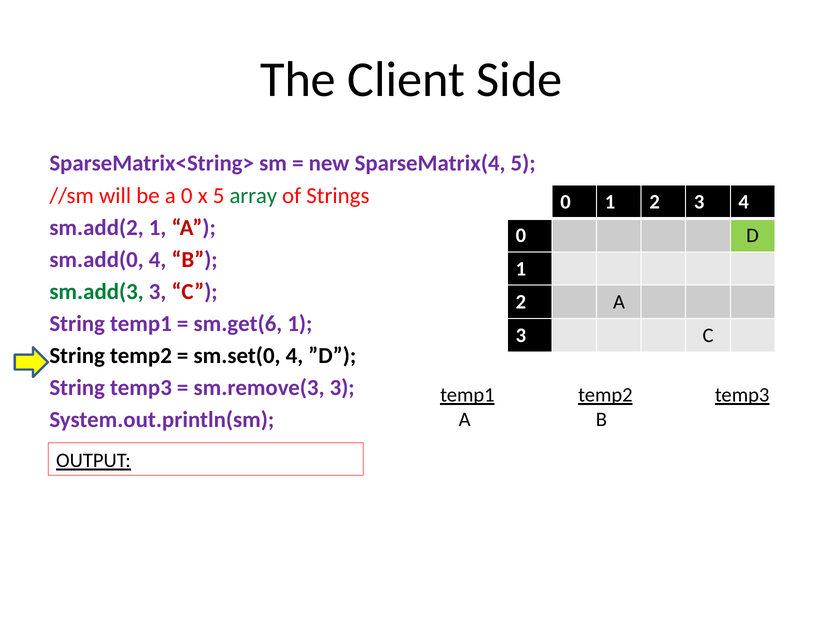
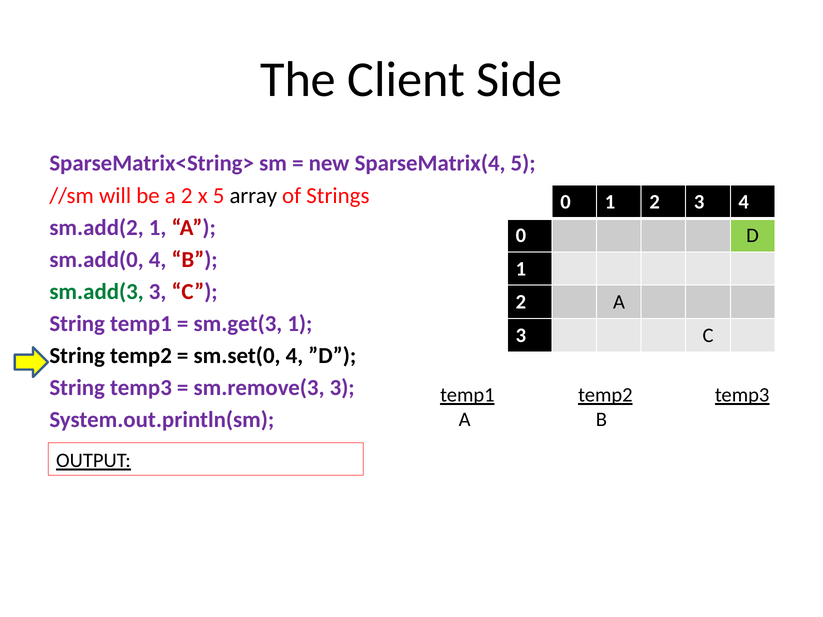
a 0: 0 -> 2
array colour: green -> black
sm.get(6: sm.get(6 -> sm.get(3
